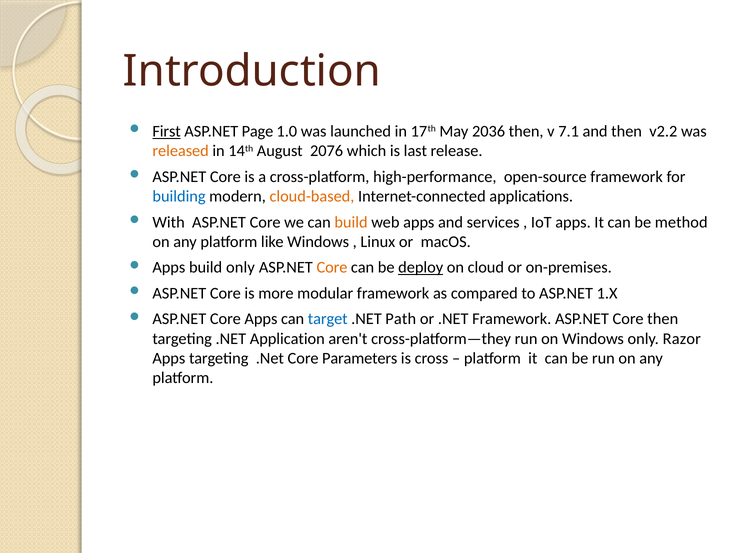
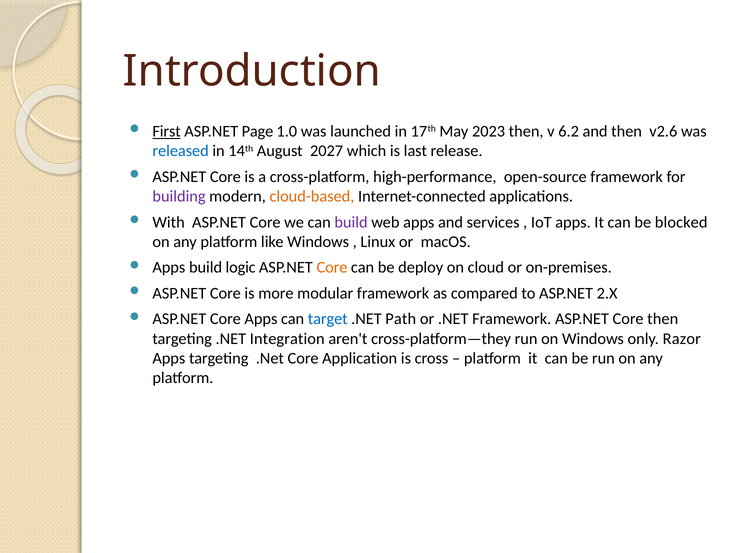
2036: 2036 -> 2023
7.1: 7.1 -> 6.2
v2.2: v2.2 -> v2.6
released colour: orange -> blue
2076: 2076 -> 2027
building colour: blue -> purple
build at (351, 222) colour: orange -> purple
method: method -> blocked
build only: only -> logic
deploy underline: present -> none
1.X: 1.X -> 2.X
Application: Application -> Integration
Parameters: Parameters -> Application
